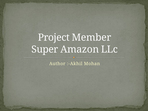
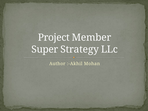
Amazon: Amazon -> Strategy
